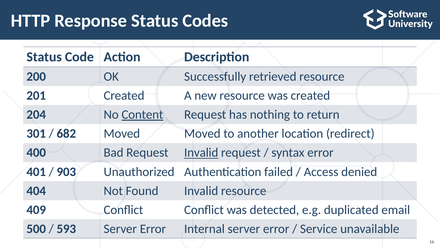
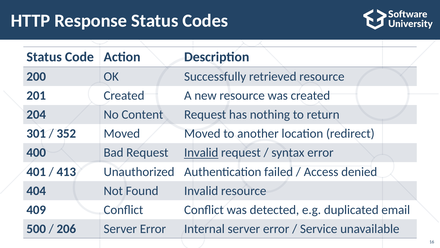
Content underline: present -> none
682: 682 -> 352
903: 903 -> 413
593: 593 -> 206
